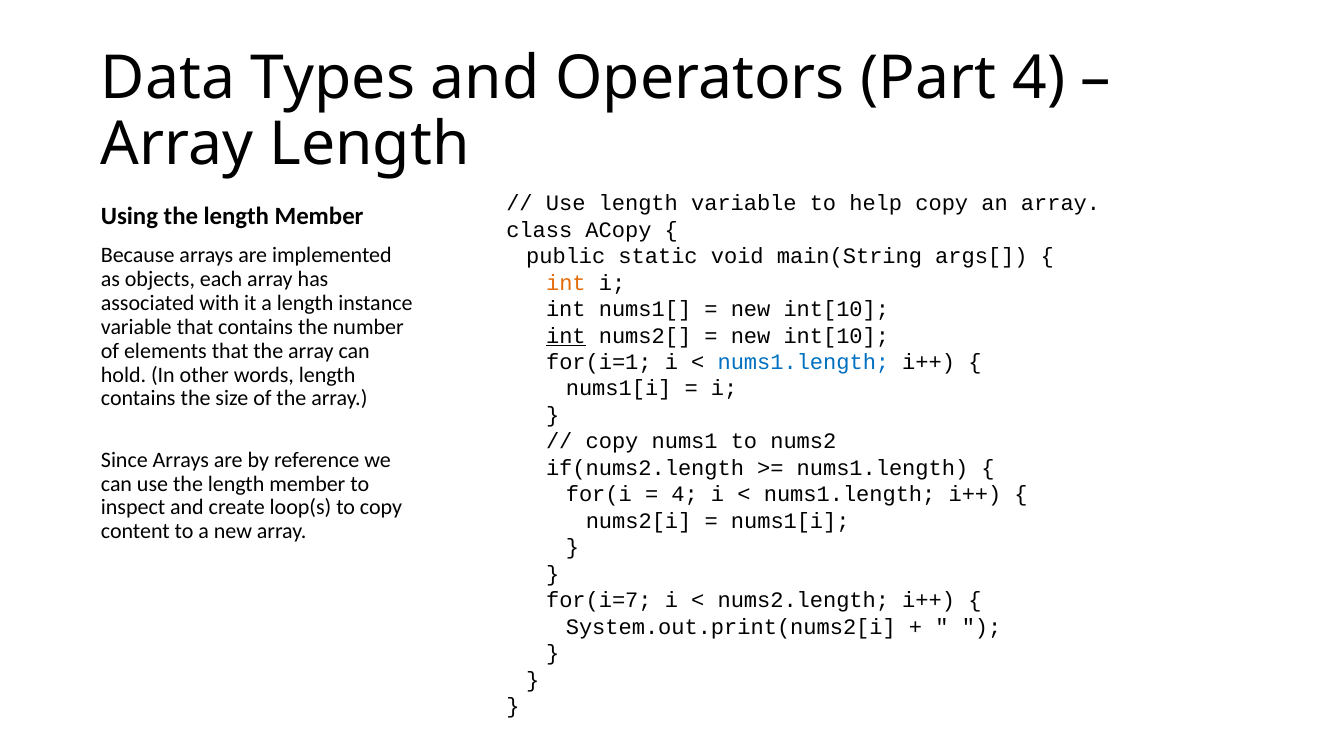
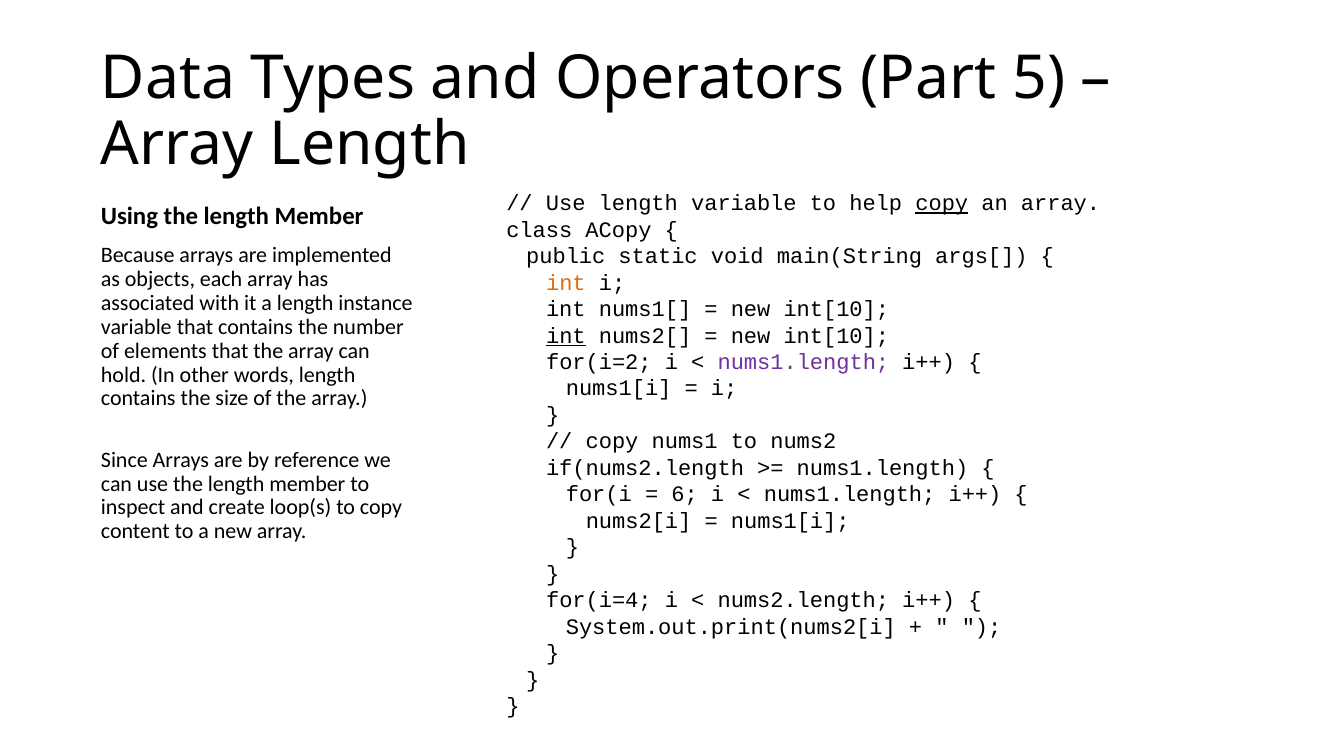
Part 4: 4 -> 5
copy at (942, 203) underline: none -> present
for(i=1: for(i=1 -> for(i=2
nums1.length at (803, 362) colour: blue -> purple
4 at (685, 494): 4 -> 6
for(i=7: for(i=7 -> for(i=4
